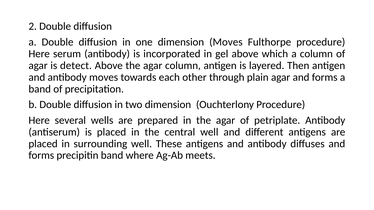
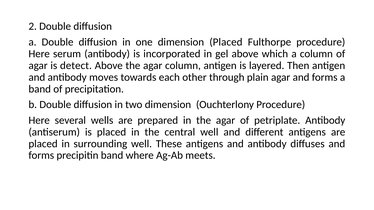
dimension Moves: Moves -> Placed
